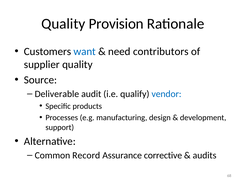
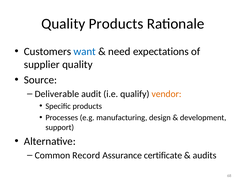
Quality Provision: Provision -> Products
contributors: contributors -> expectations
vendor colour: blue -> orange
corrective: corrective -> certificate
